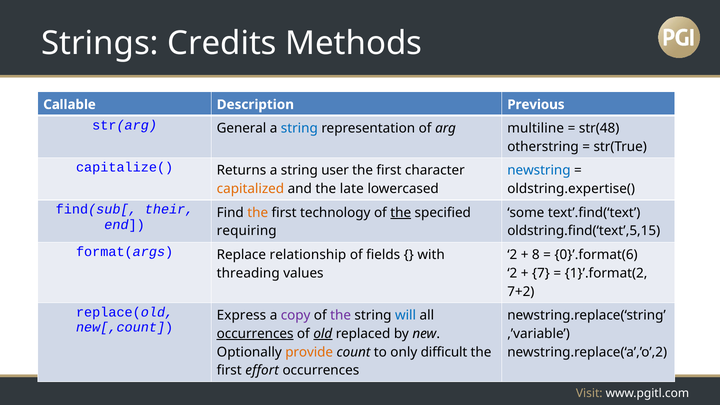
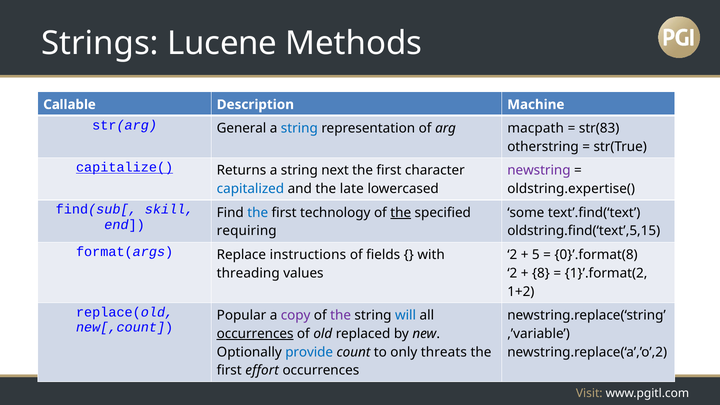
Credits: Credits -> Lucene
Previous: Previous -> Machine
multiline: multiline -> macpath
str(48: str(48 -> str(83
capitalize( underline: none -> present
user: user -> next
newstring colour: blue -> purple
capitalized colour: orange -> blue
their: their -> skill
the at (258, 213) colour: orange -> blue
relationship: relationship -> instructions
8: 8 -> 5
0}’.format(6: 0}’.format(6 -> 0}’.format(8
7: 7 -> 8
7+2: 7+2 -> 1+2
Express: Express -> Popular
old underline: present -> none
provide colour: orange -> blue
difficult: difficult -> threats
